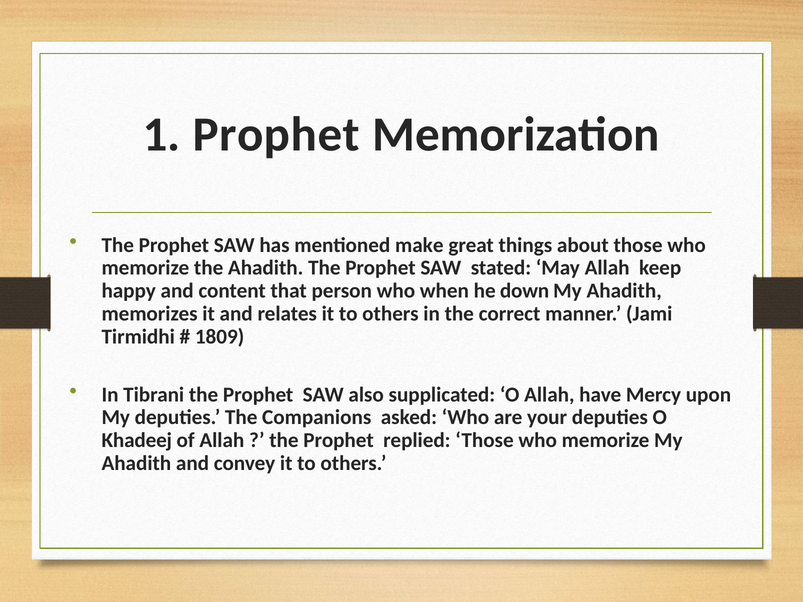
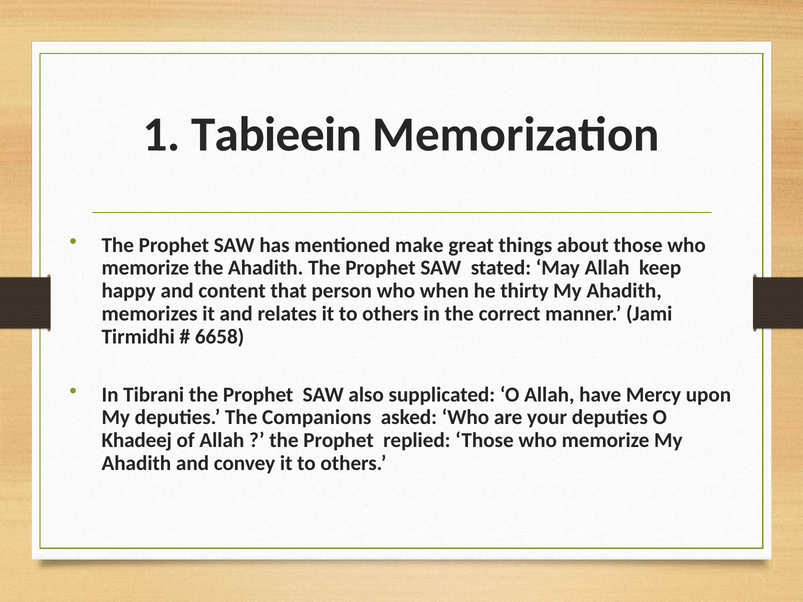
1 Prophet: Prophet -> Tabieein
down: down -> thirty
1809: 1809 -> 6658
